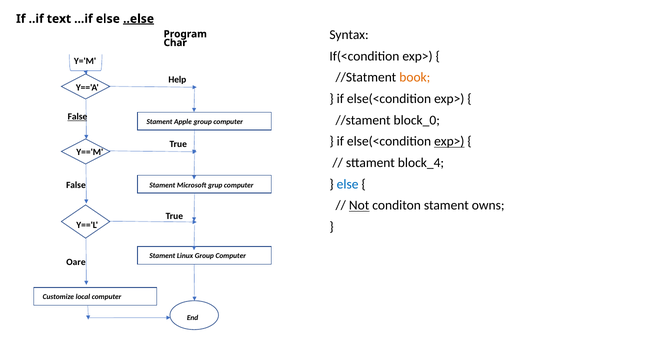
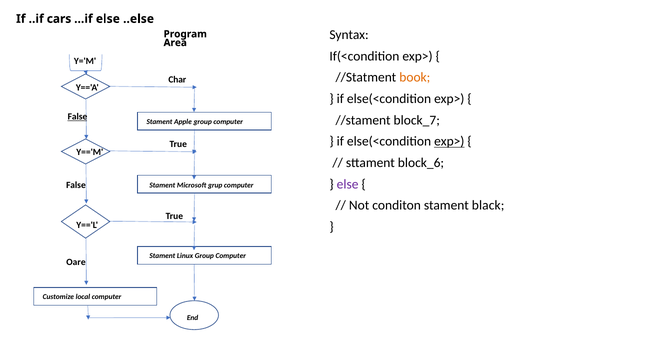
text: text -> cars
..else underline: present -> none
Char: Char -> Area
Help: Help -> Char
block_0: block_0 -> block_7
block_4: block_4 -> block_6
else at (348, 184) colour: blue -> purple
Not underline: present -> none
owns: owns -> black
